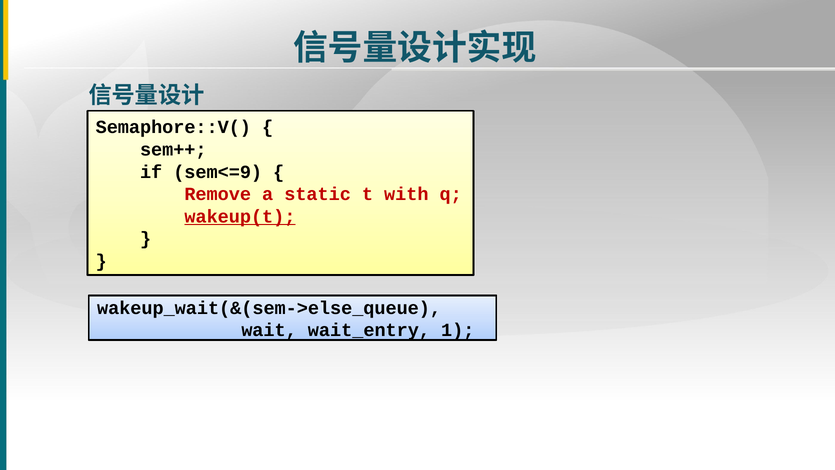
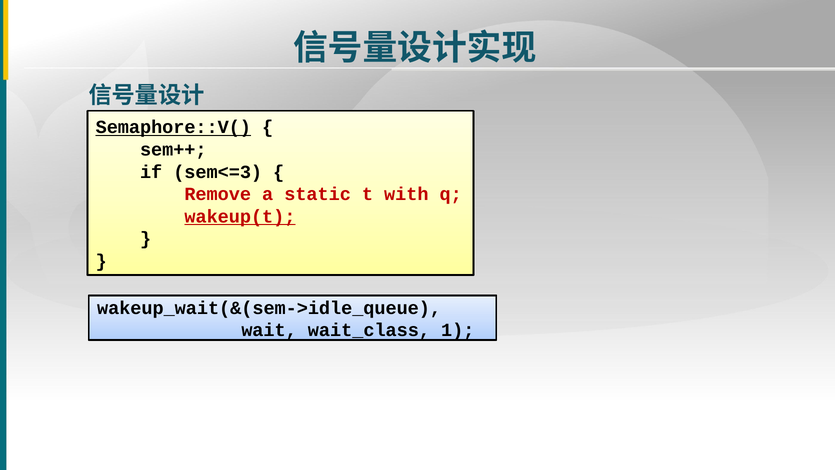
Semaphore::V( underline: none -> present
sem<=9: sem<=9 -> sem<=3
wakeup_wait(&(sem->else_queue: wakeup_wait(&(sem->else_queue -> wakeup_wait(&(sem->idle_queue
wait_entry: wait_entry -> wait_class
